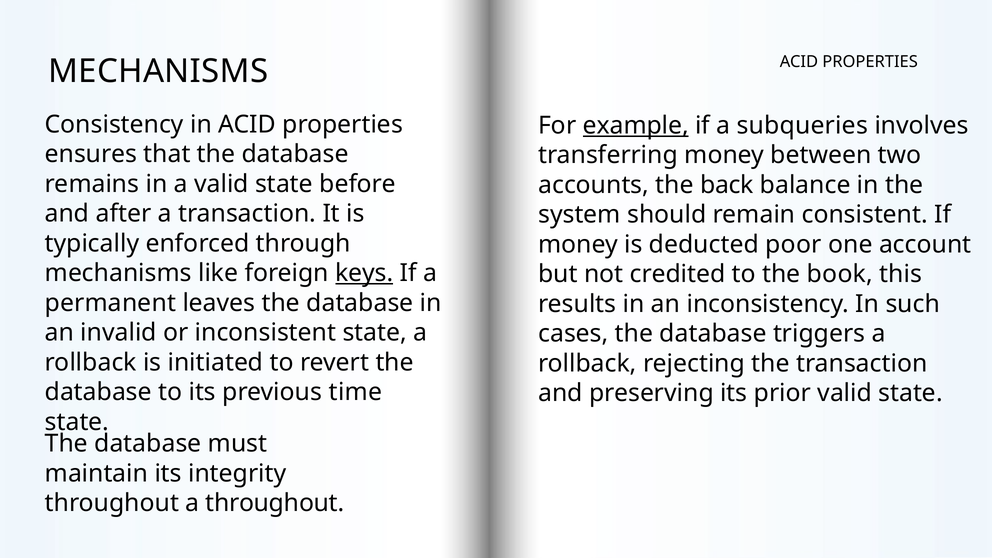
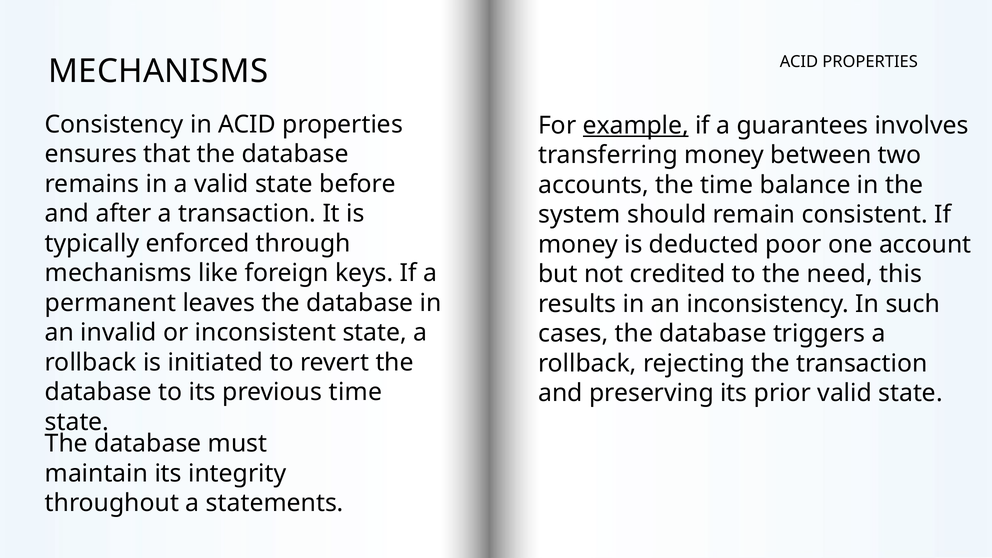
subqueries: subqueries -> guarantees
the back: back -> time
keys underline: present -> none
book: book -> need
a throughout: throughout -> statements
